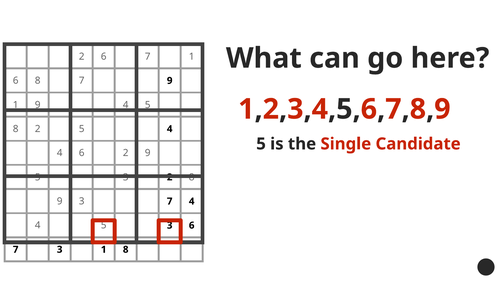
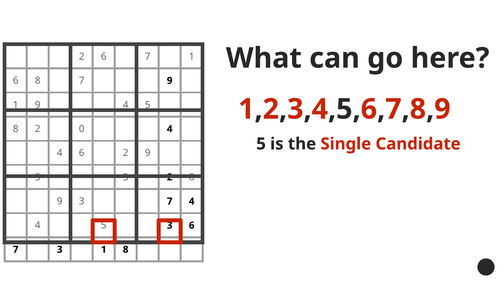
2 5: 5 -> 0
